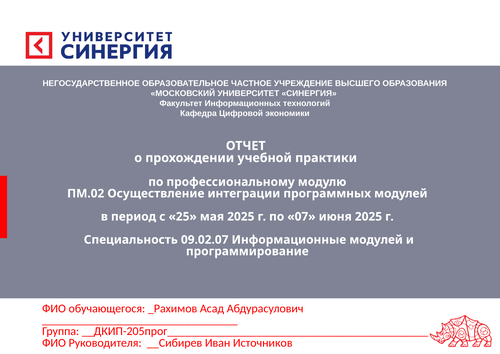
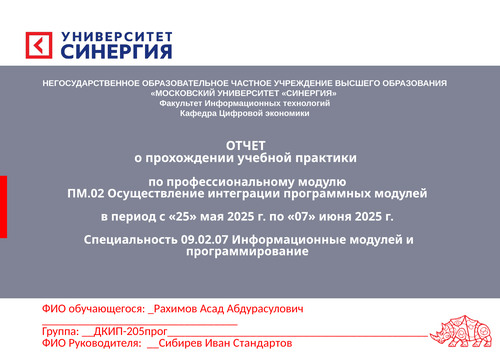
Источников: Источников -> Стандартов
